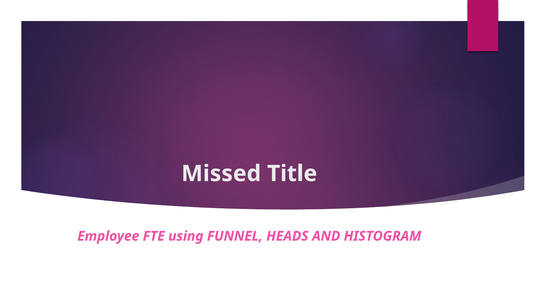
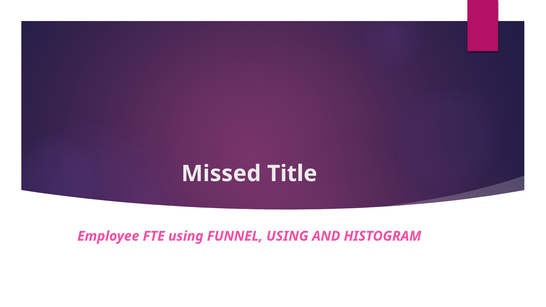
FUNNEL HEADS: HEADS -> USING
